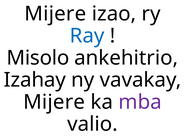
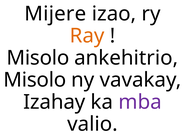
Ray colour: blue -> orange
Izahay at (35, 80): Izahay -> Misolo
Mijere at (54, 103): Mijere -> Izahay
